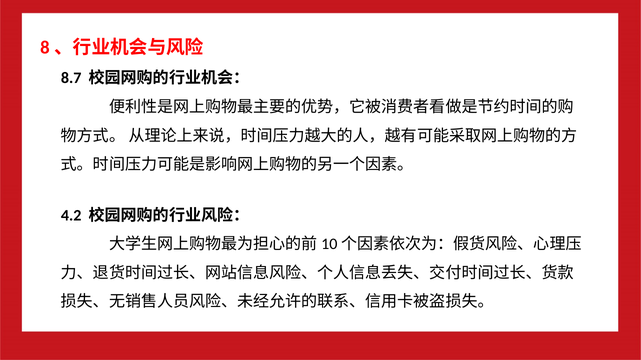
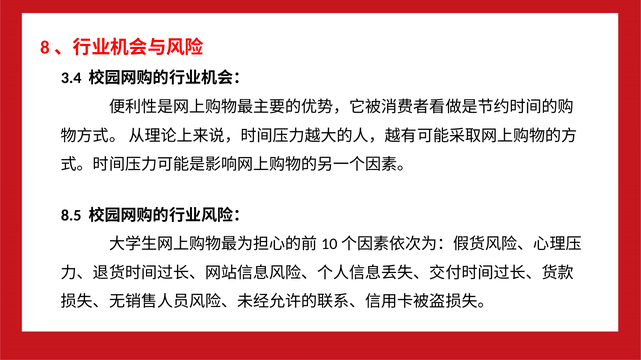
8.7: 8.7 -> 3.4
4.2: 4.2 -> 8.5
